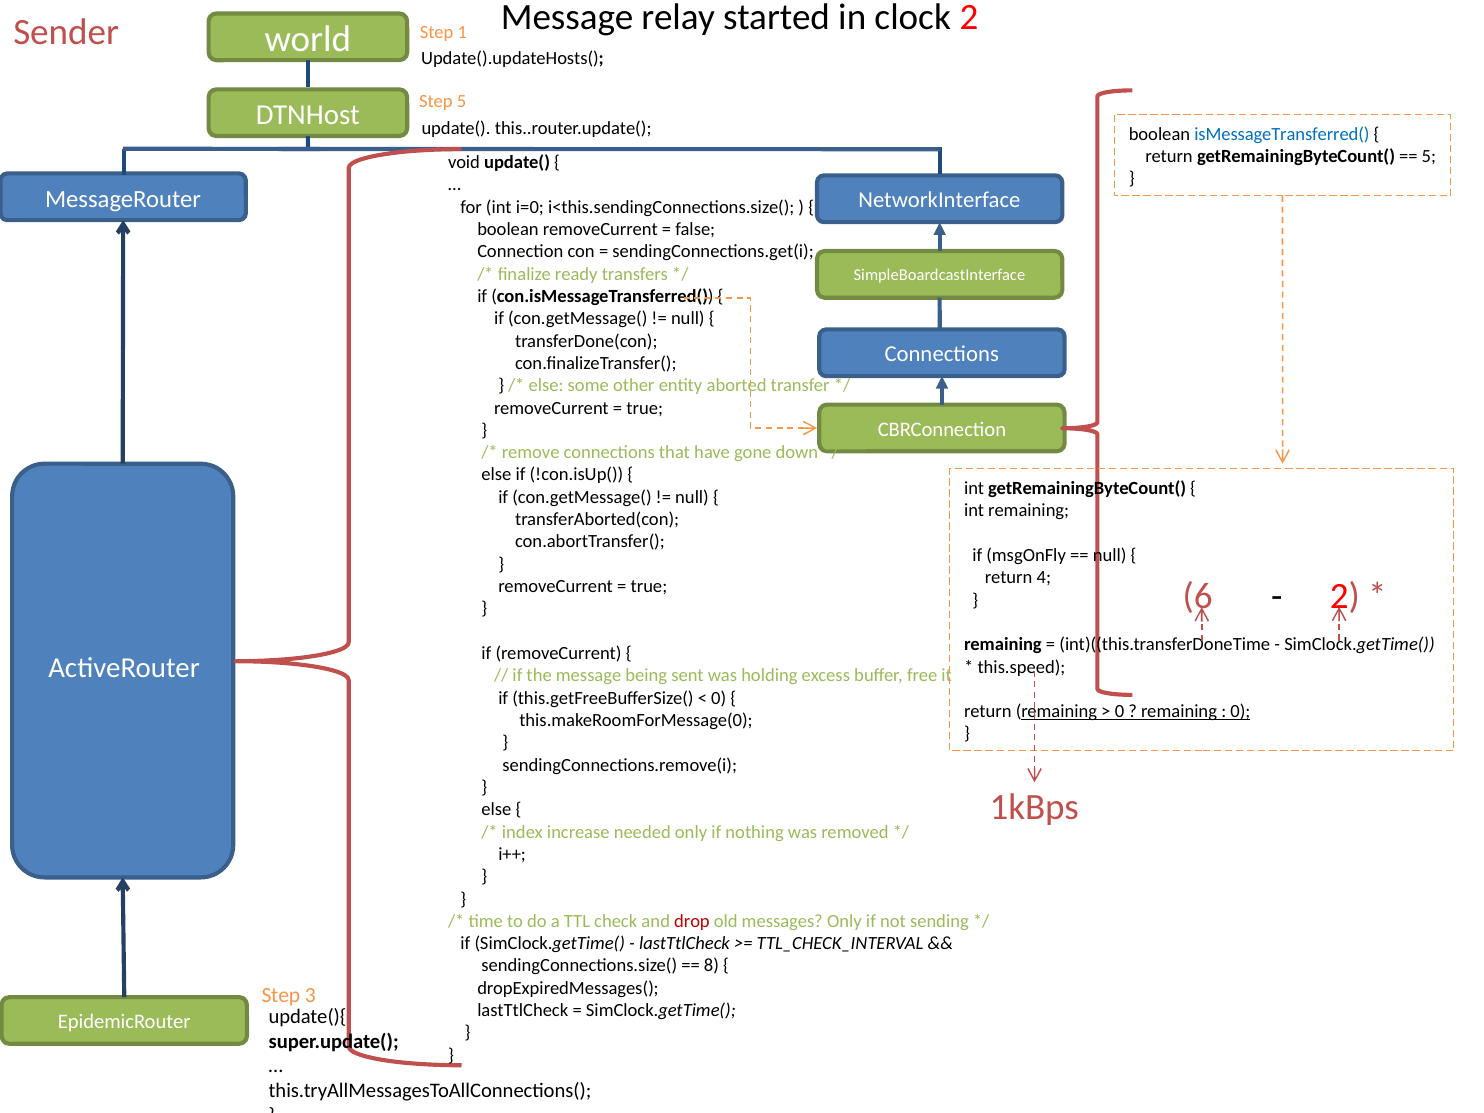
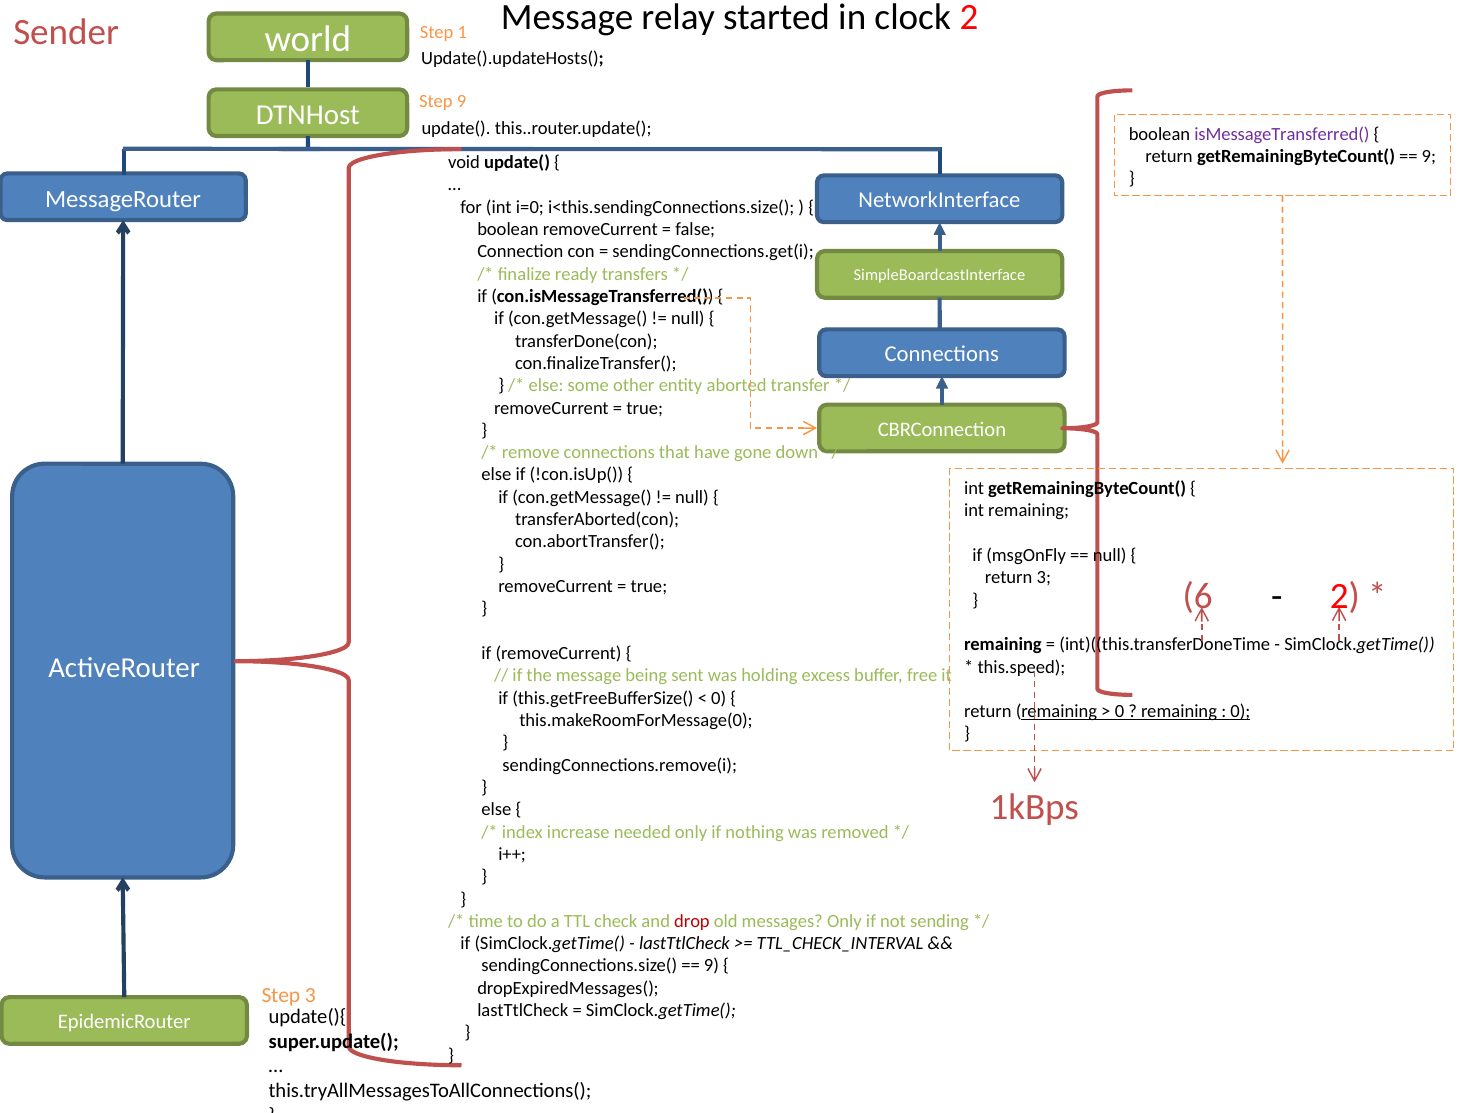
Step 5: 5 -> 9
isMessageTransferred( colour: blue -> purple
5 at (1429, 156): 5 -> 9
return 4: 4 -> 3
8 at (711, 966): 8 -> 9
